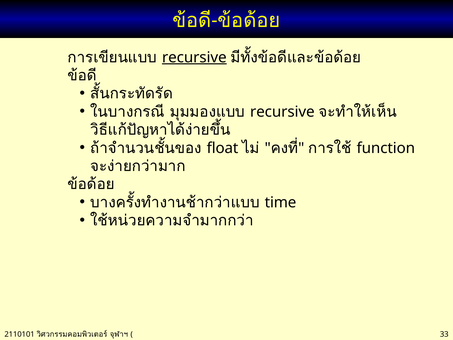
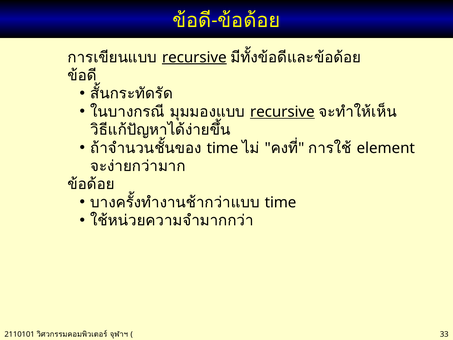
recursive at (282, 112) underline: none -> present
float at (223, 148): float -> time
function: function -> element
